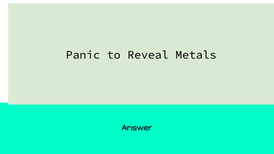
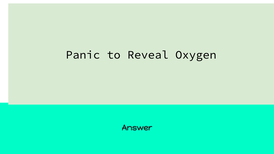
Metals: Metals -> Oxygen
